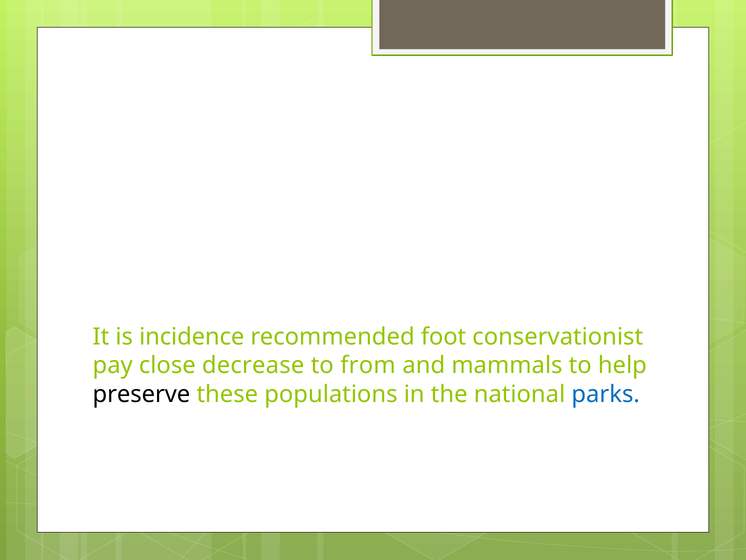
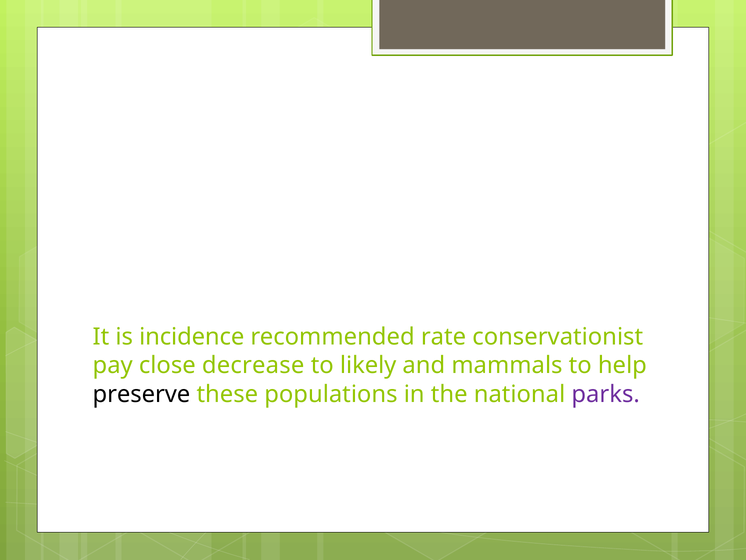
foot: foot -> rate
from: from -> likely
parks colour: blue -> purple
